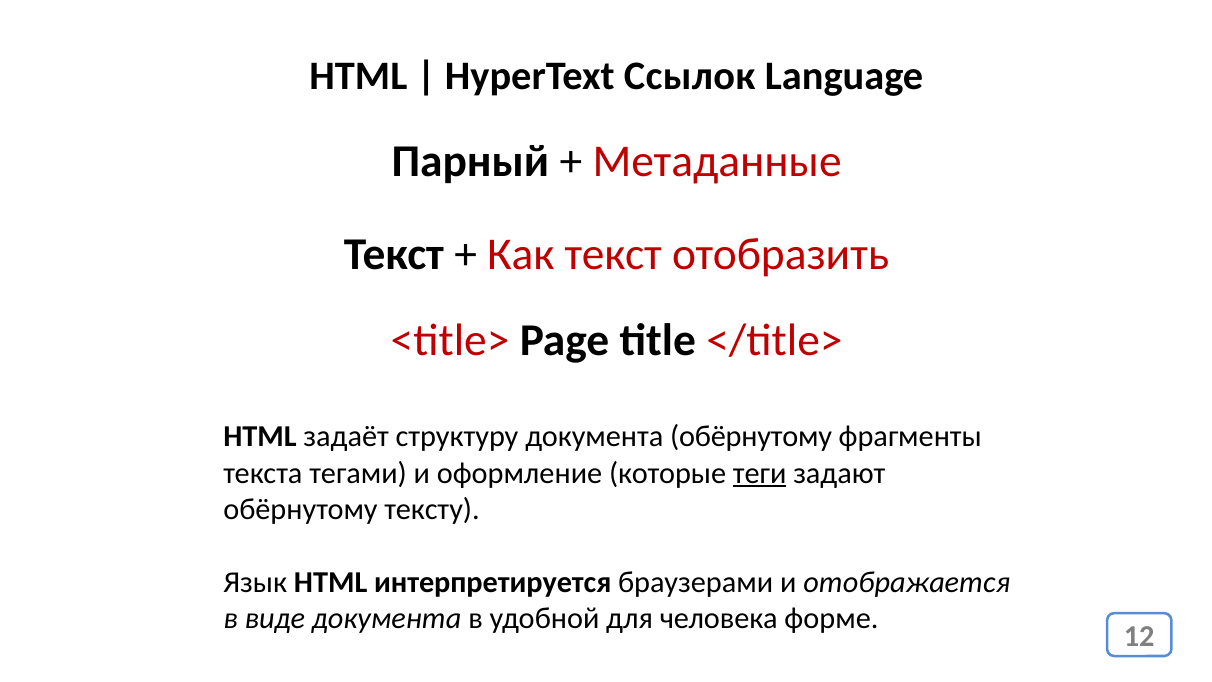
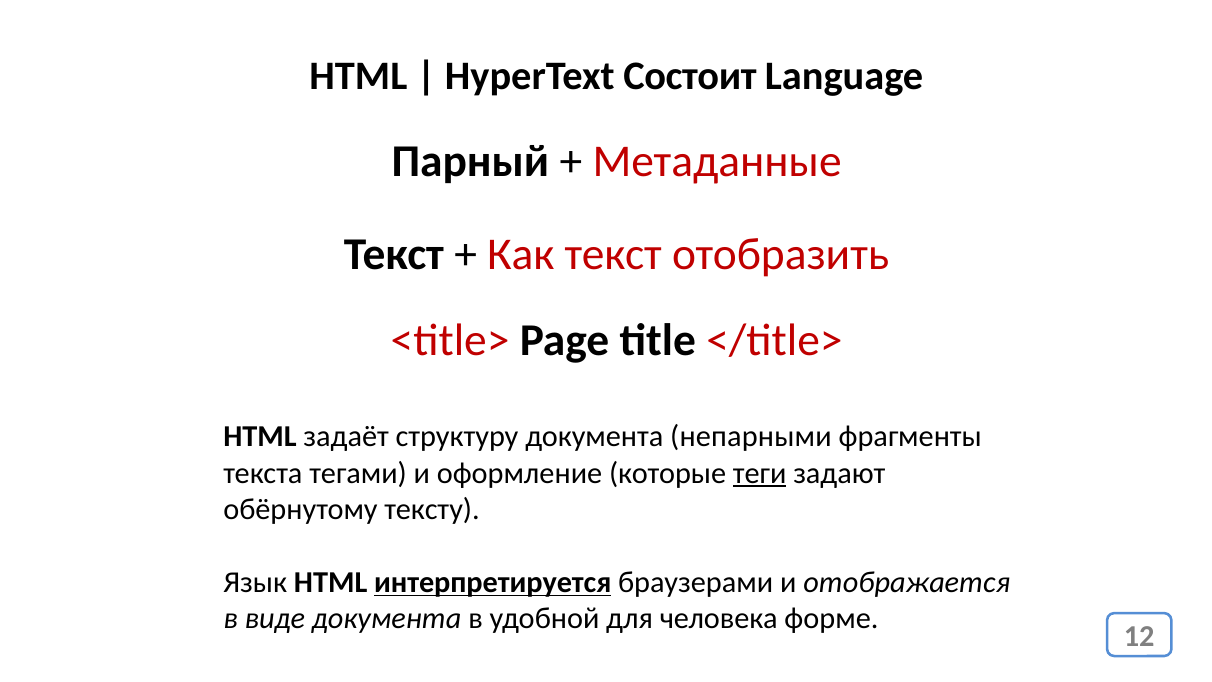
Ссылок: Ссылок -> Состоит
документа обёрнутому: обёрнутому -> непарными
интерпретируется underline: none -> present
